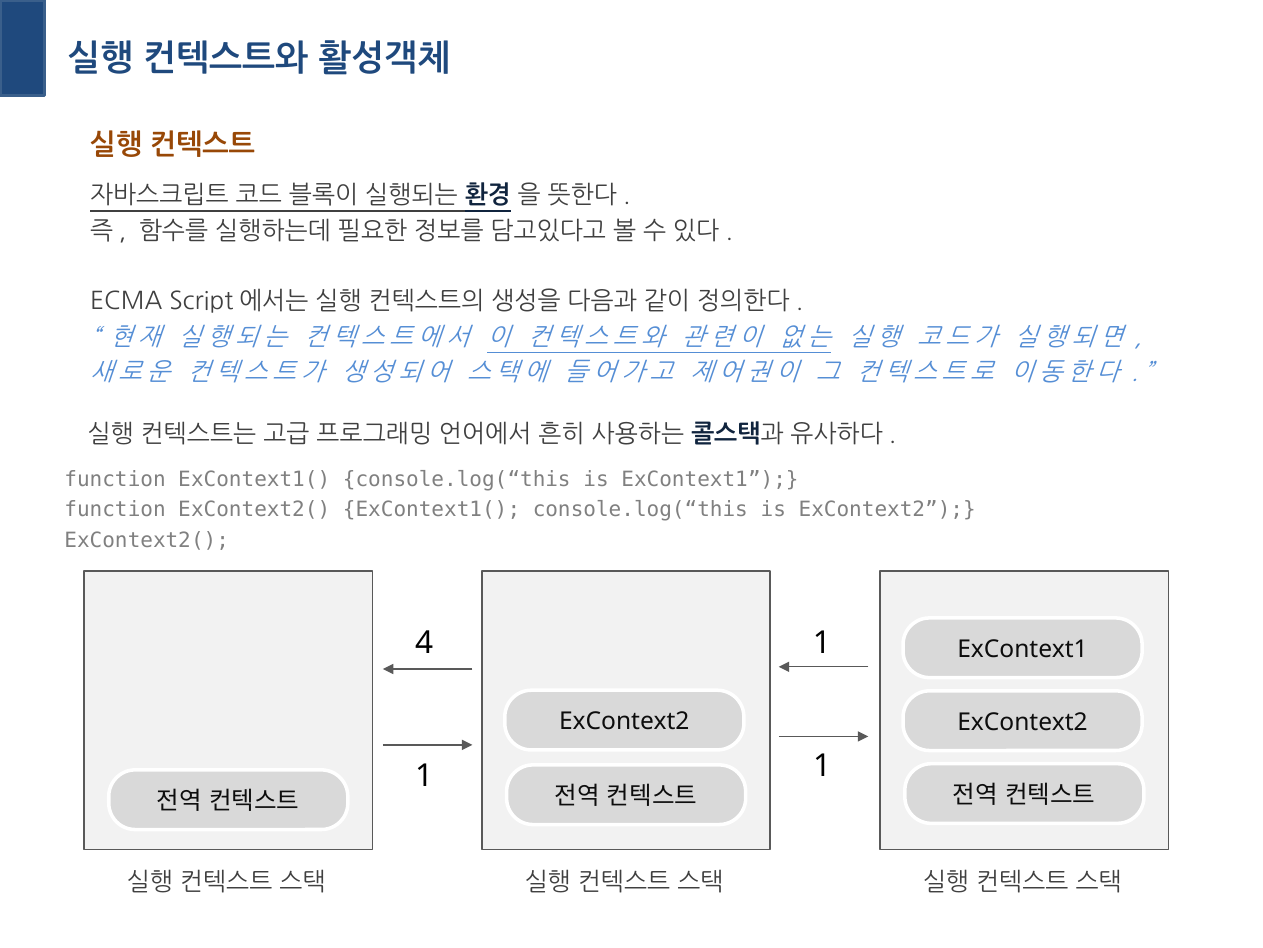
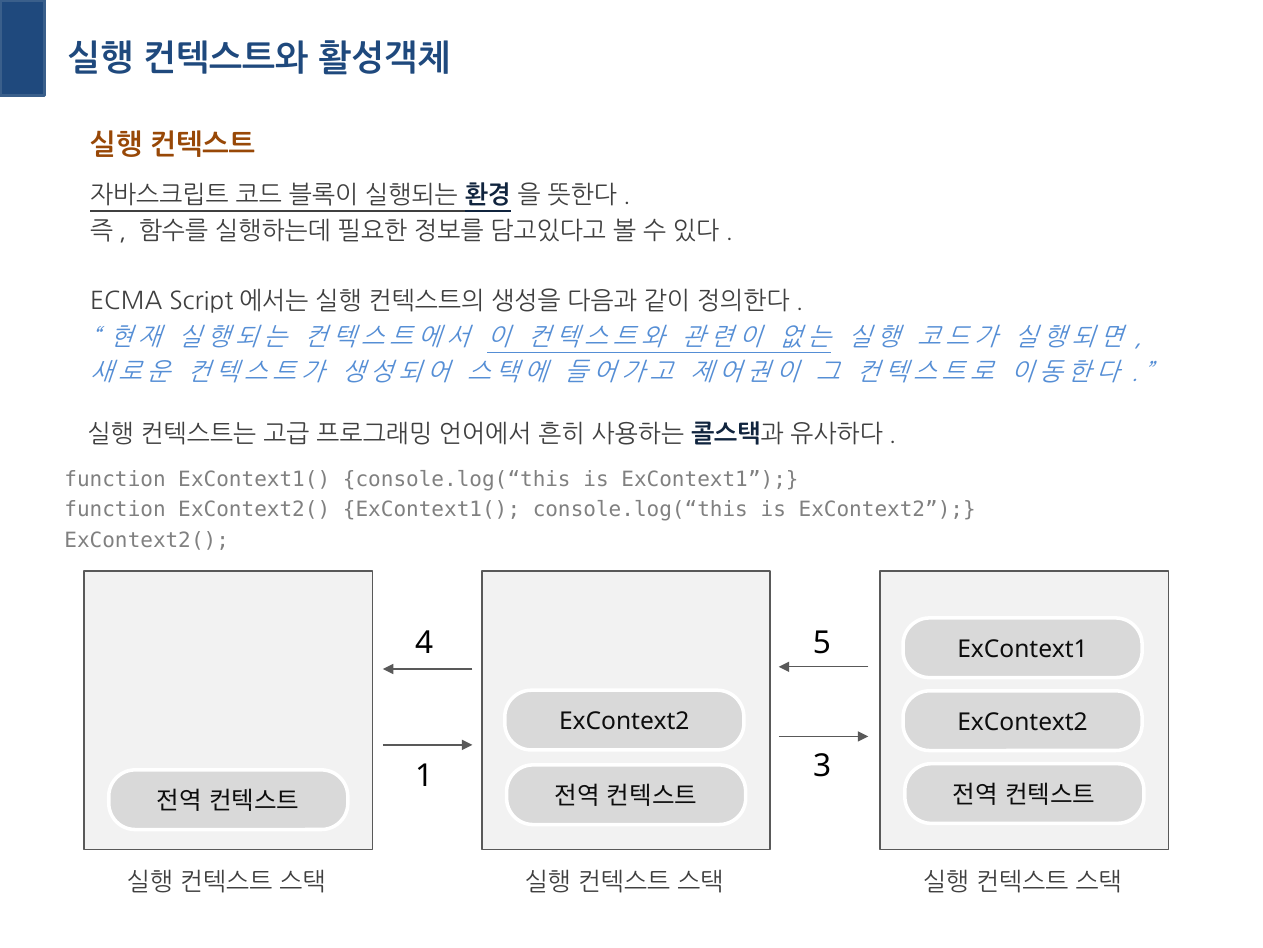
4 1: 1 -> 5
1 1: 1 -> 3
